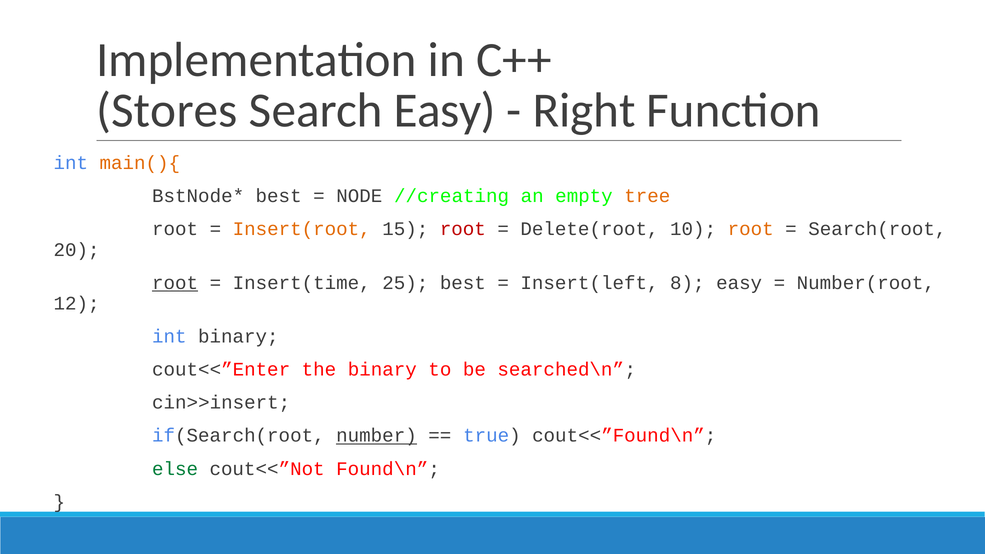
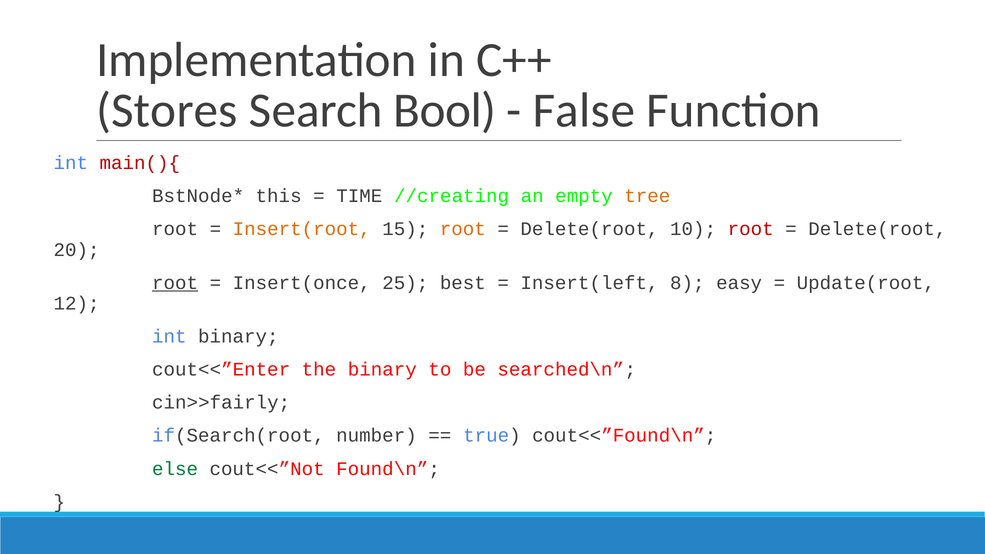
Search Easy: Easy -> Bool
Right: Right -> False
main(){ colour: orange -> red
best at (279, 196): best -> this
NODE: NODE -> TIME
root at (463, 229) colour: red -> orange
root at (751, 229) colour: orange -> red
Search(root at (877, 229): Search(root -> Delete(root
Insert(time: Insert(time -> Insert(once
Number(root: Number(root -> Update(root
cin>>insert: cin>>insert -> cin>>fairly
number underline: present -> none
